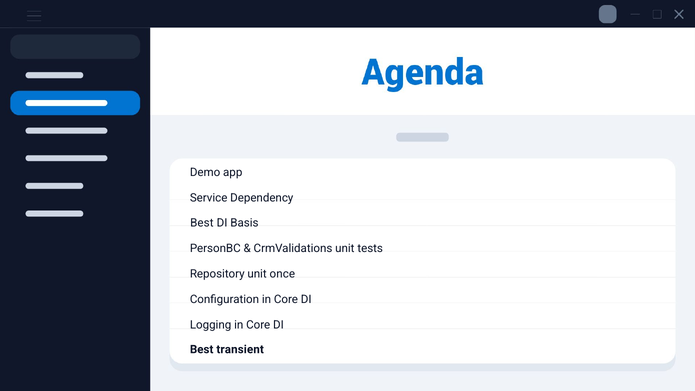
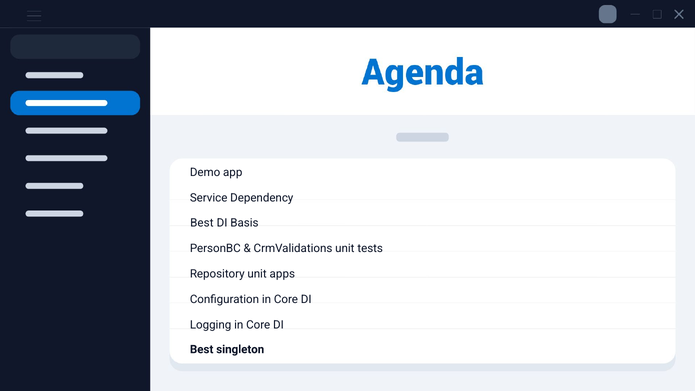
once: once -> apps
transient: transient -> singleton
